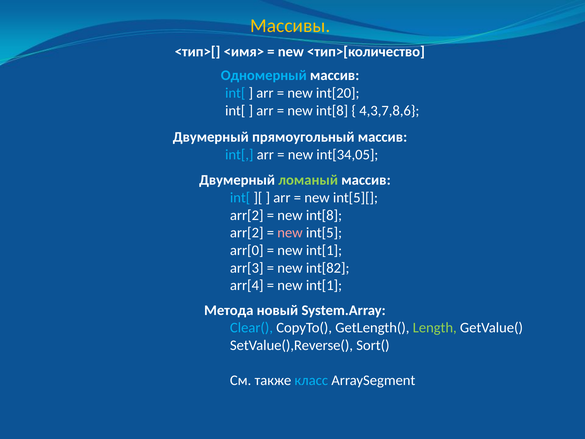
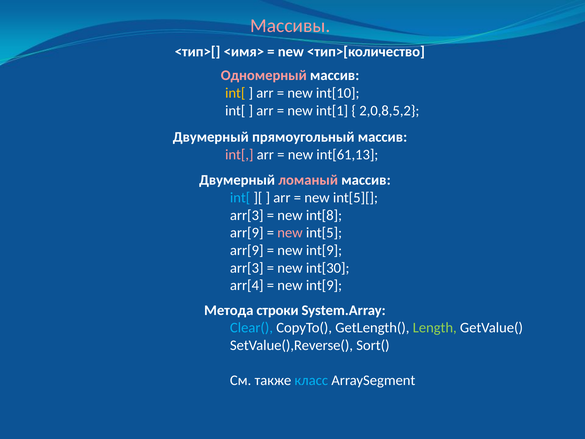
Массивы colour: yellow -> pink
Одномерный colour: light blue -> pink
int[ at (235, 93) colour: light blue -> yellow
int[20: int[20 -> int[10
int[8 at (332, 111): int[8 -> int[1
4,3,7,8,6: 4,3,7,8,6 -> 2,0,8,5,2
int[ at (239, 155) colour: light blue -> pink
int[34,05: int[34,05 -> int[61,13
ломаный colour: light green -> pink
arr[2 at (247, 215): arr[2 -> arr[3
arr[2 at (247, 233): arr[2 -> arr[9
arr[0 at (247, 250): arr[0 -> arr[9
int[1 at (324, 250): int[1 -> int[9
int[82: int[82 -> int[30
int[1 at (324, 285): int[1 -> int[9
новый: новый -> строки
